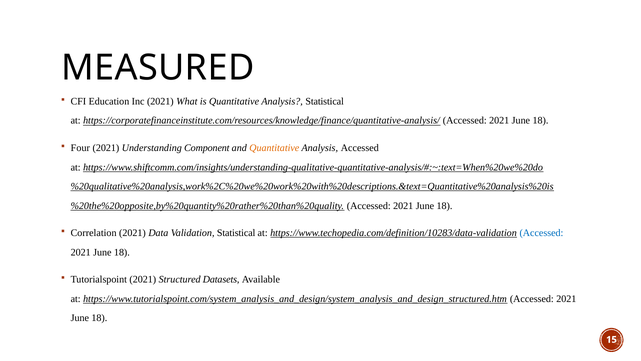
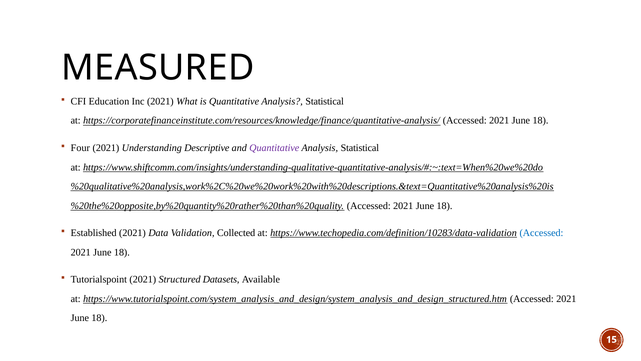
Component: Component -> Descriptive
Quantitative at (274, 148) colour: orange -> purple
Accessed at (360, 148): Accessed -> Statistical
Correlation: Correlation -> Established
Validation Statistical: Statistical -> Collected
